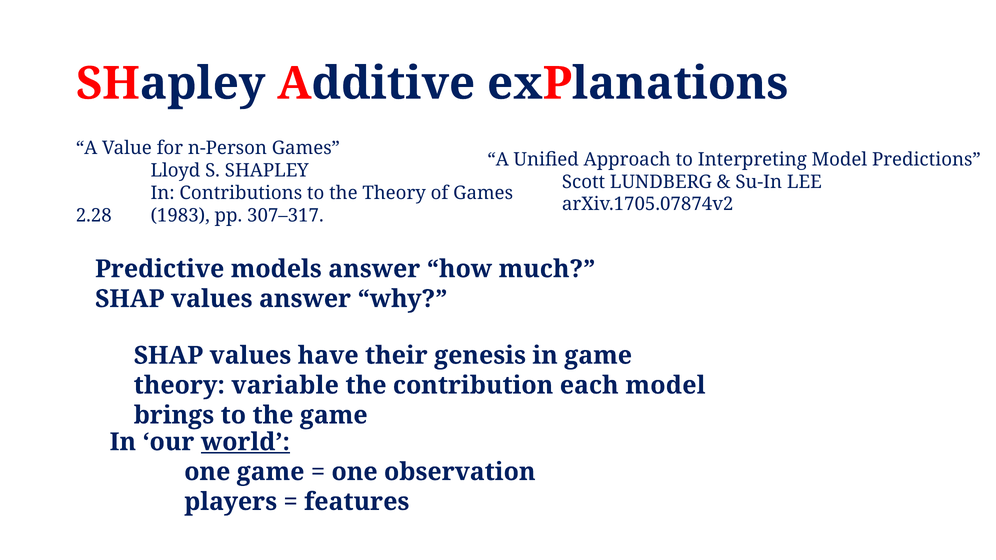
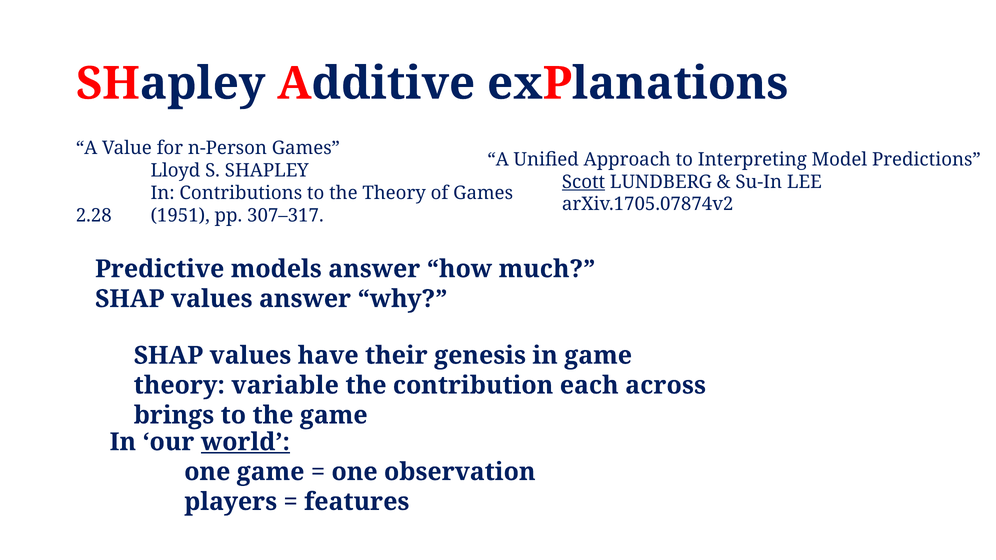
Scott underline: none -> present
1983: 1983 -> 1951
each model: model -> across
